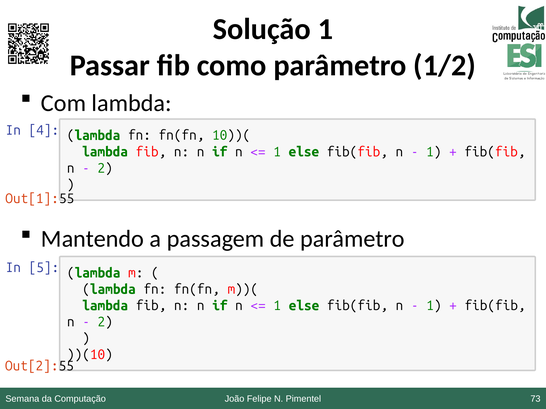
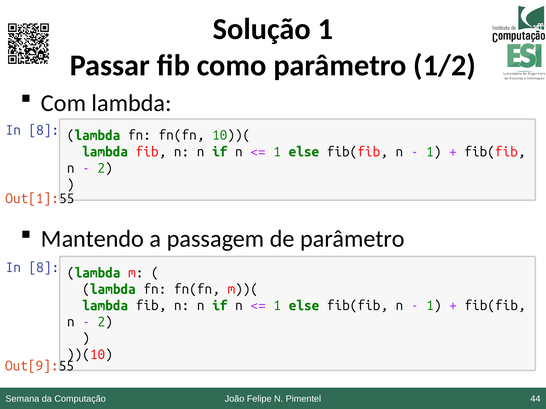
4 at (44, 131): 4 -> 8
5 at (44, 268): 5 -> 8
Out[2: Out[2 -> Out[9
73: 73 -> 44
